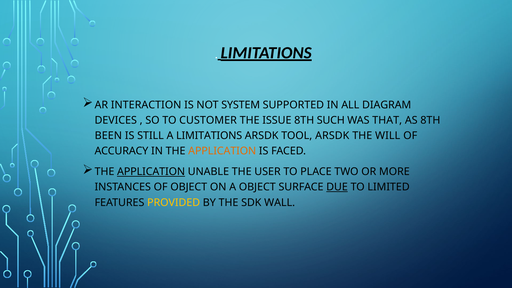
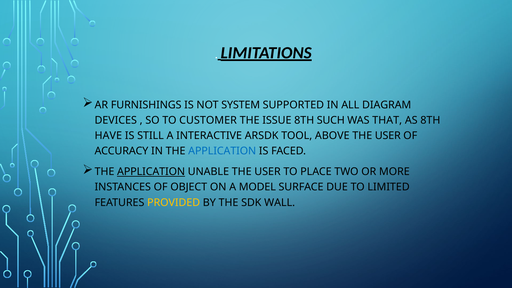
INTERACTION: INTERACTION -> FURNISHINGS
BEEN: BEEN -> HAVE
A LIMITATIONS: LIMITATIONS -> INTERACTIVE
TOOL ARSDK: ARSDK -> ABOVE
WILL at (388, 136): WILL -> USER
APPLICATION at (222, 151) colour: orange -> blue
A OBJECT: OBJECT -> MODEL
DUE underline: present -> none
